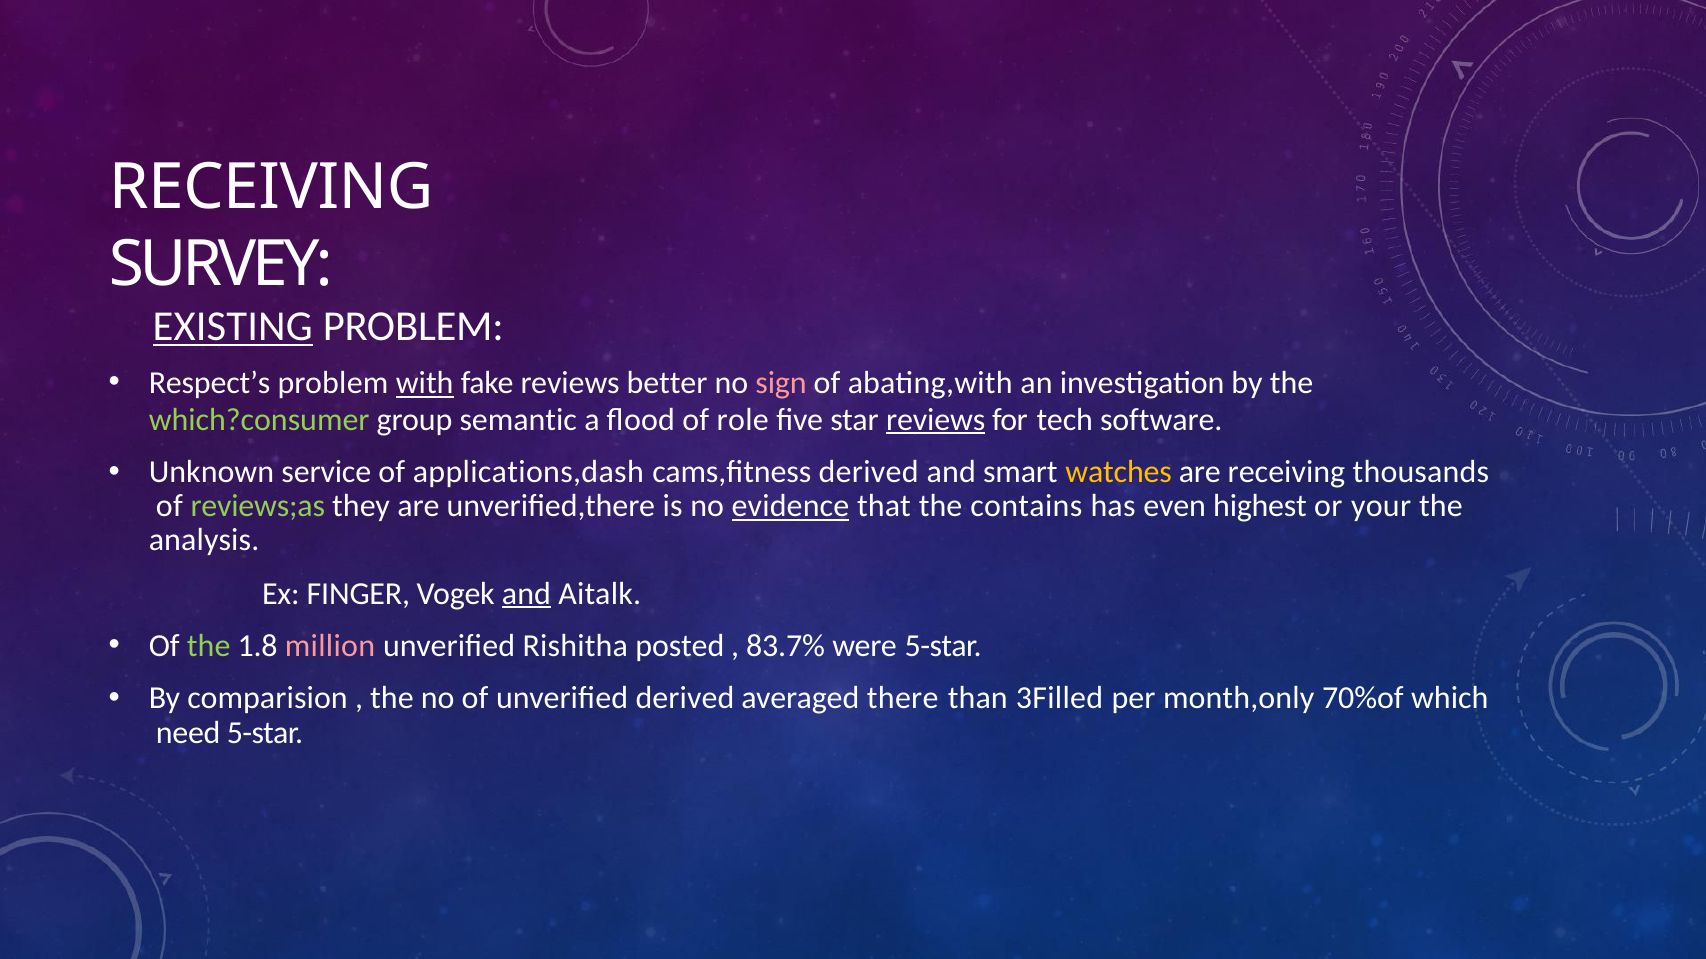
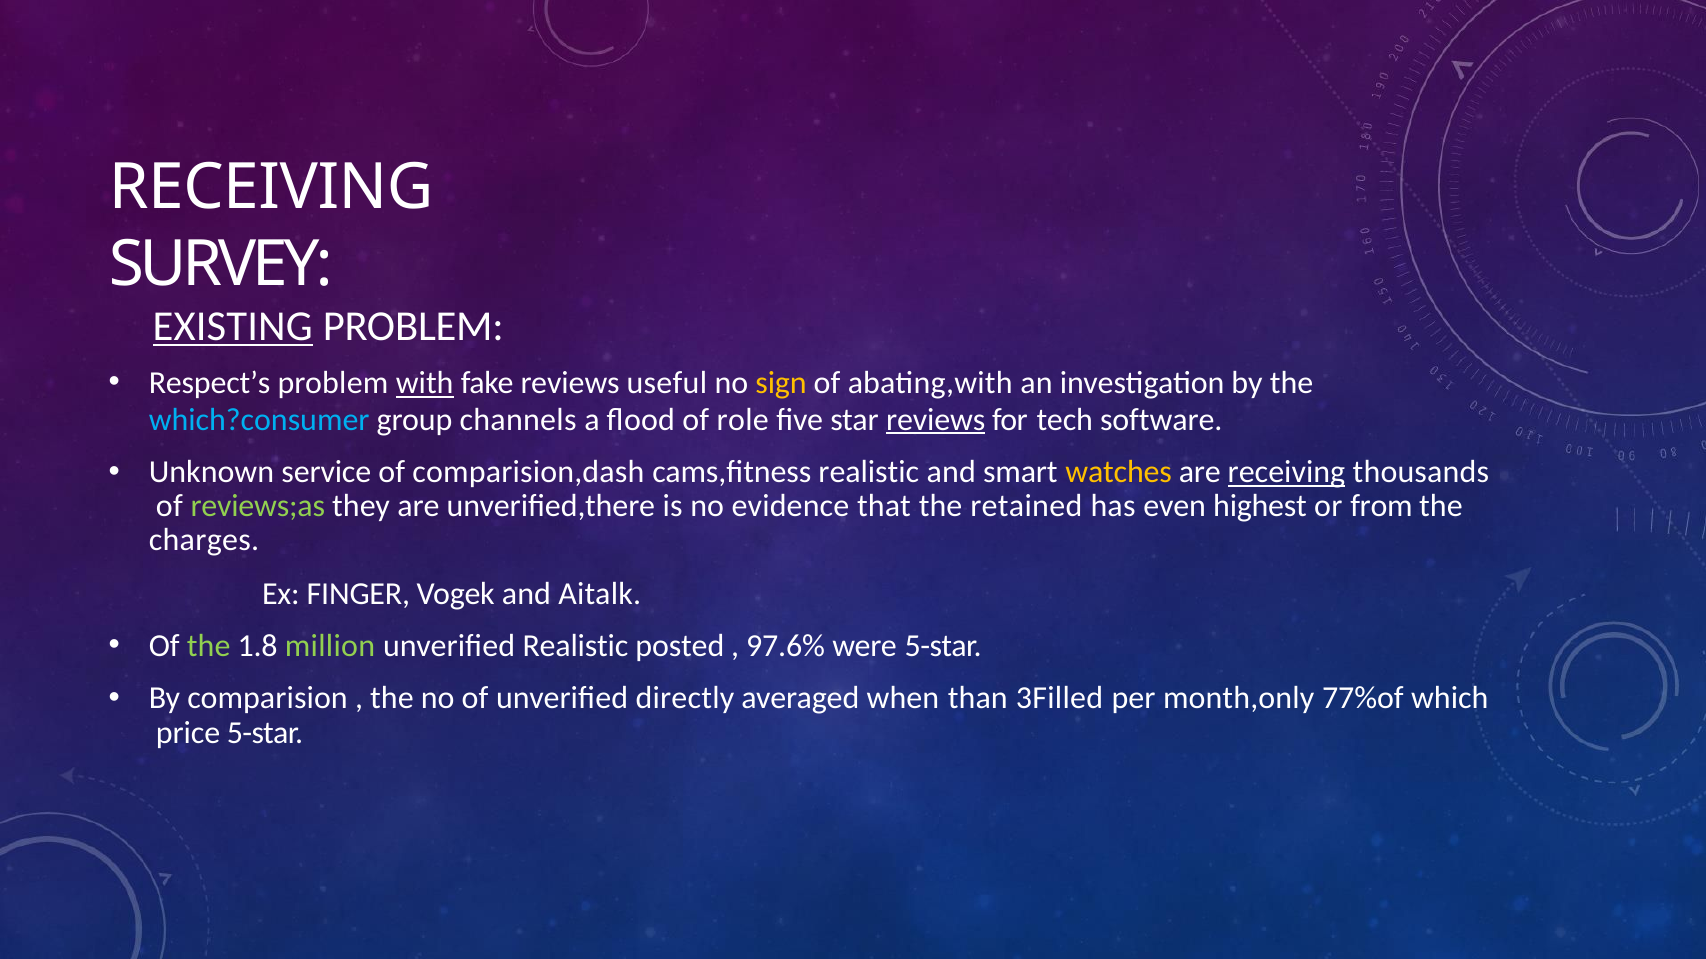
better: better -> useful
sign colour: pink -> yellow
which?consumer colour: light green -> light blue
semantic: semantic -> channels
applications,dash: applications,dash -> comparision,dash
cams,fitness derived: derived -> realistic
receiving at (1286, 473) underline: none -> present
evidence underline: present -> none
contains: contains -> retained
your: your -> from
analysis: analysis -> charges
and at (526, 594) underline: present -> none
million colour: pink -> light green
unverified Rishitha: Rishitha -> Realistic
83.7%: 83.7% -> 97.6%
unverified derived: derived -> directly
there: there -> when
70%of: 70%of -> 77%of
need: need -> price
